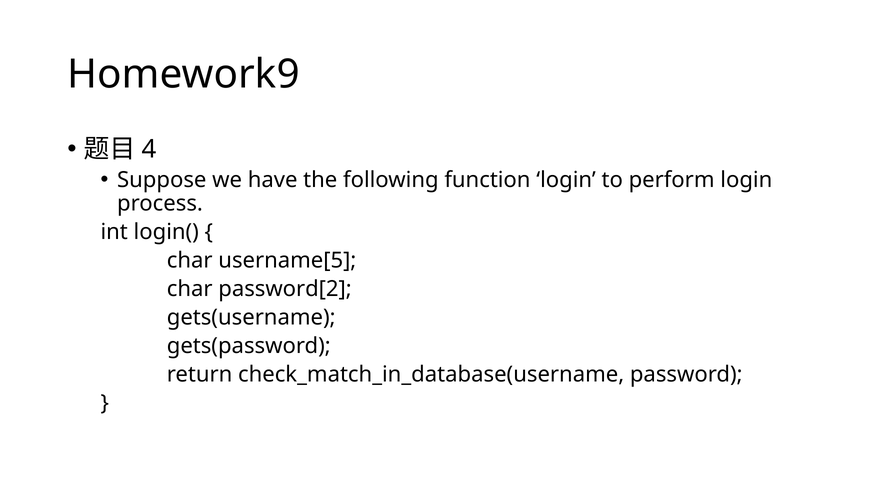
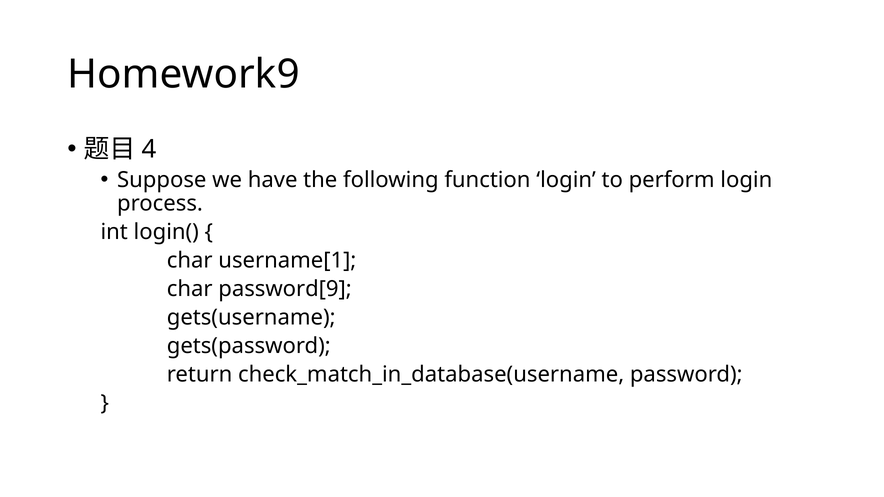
username[5: username[5 -> username[1
password[2: password[2 -> password[9
